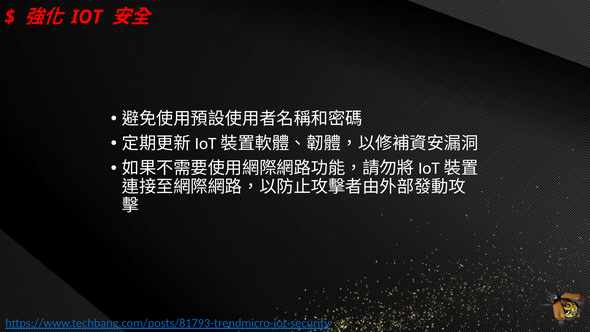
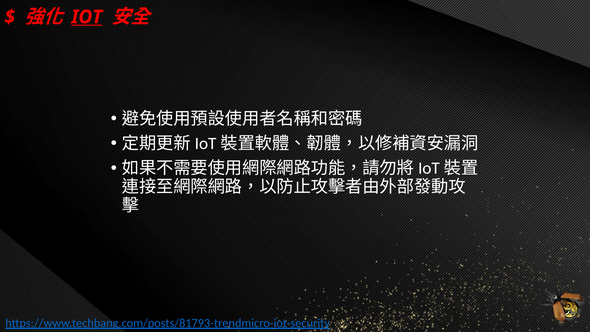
IOT underline: none -> present
